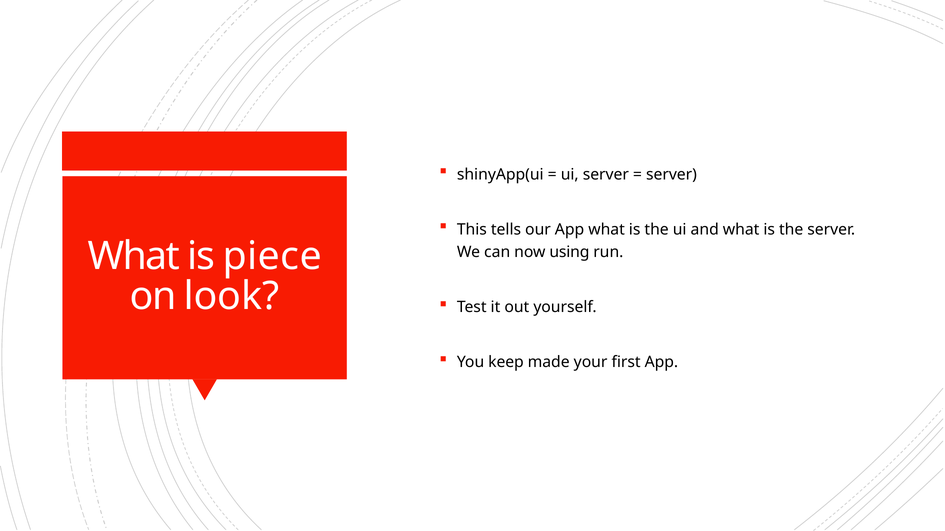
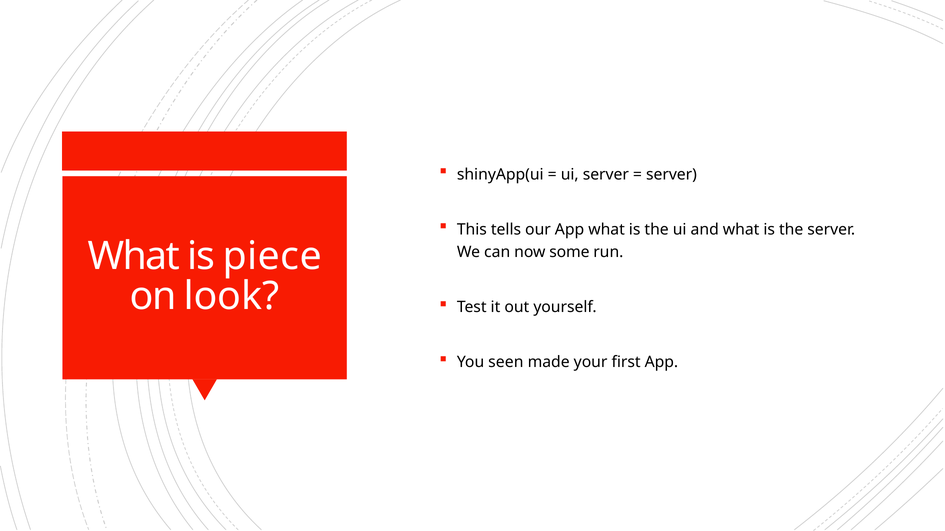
using: using -> some
keep: keep -> seen
